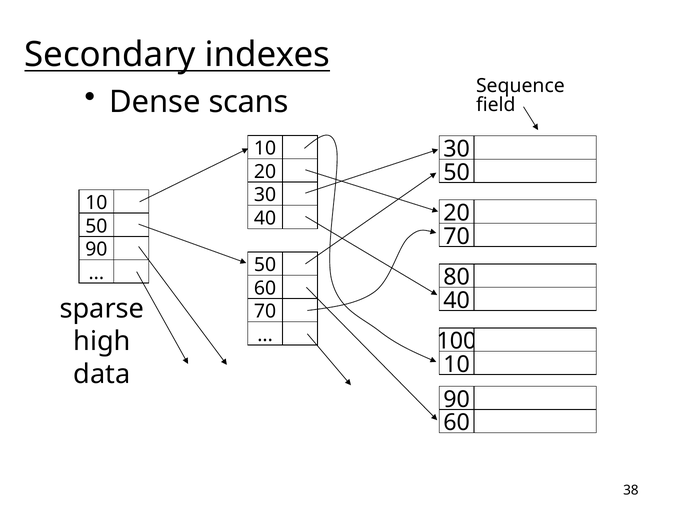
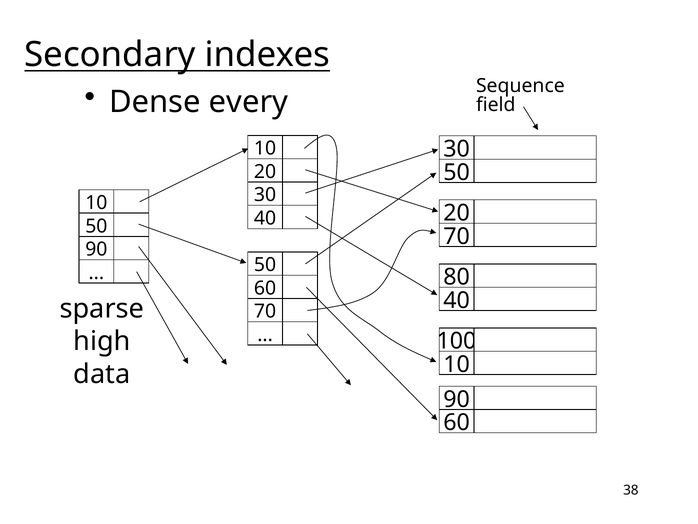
scans: scans -> every
